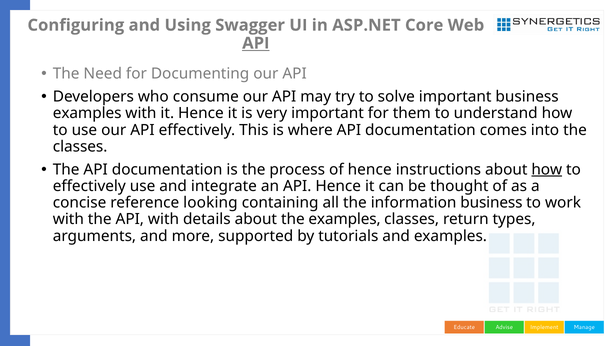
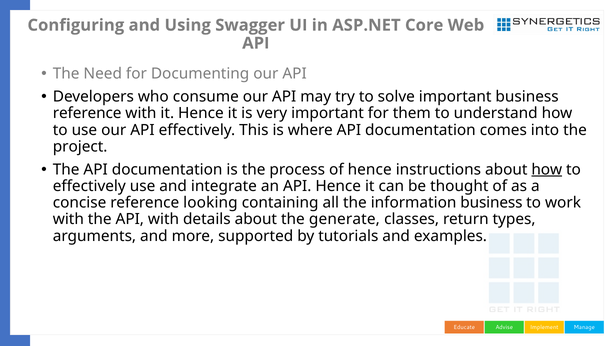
API at (256, 43) underline: present -> none
examples at (87, 113): examples -> reference
classes at (80, 147): classes -> project
the examples: examples -> generate
